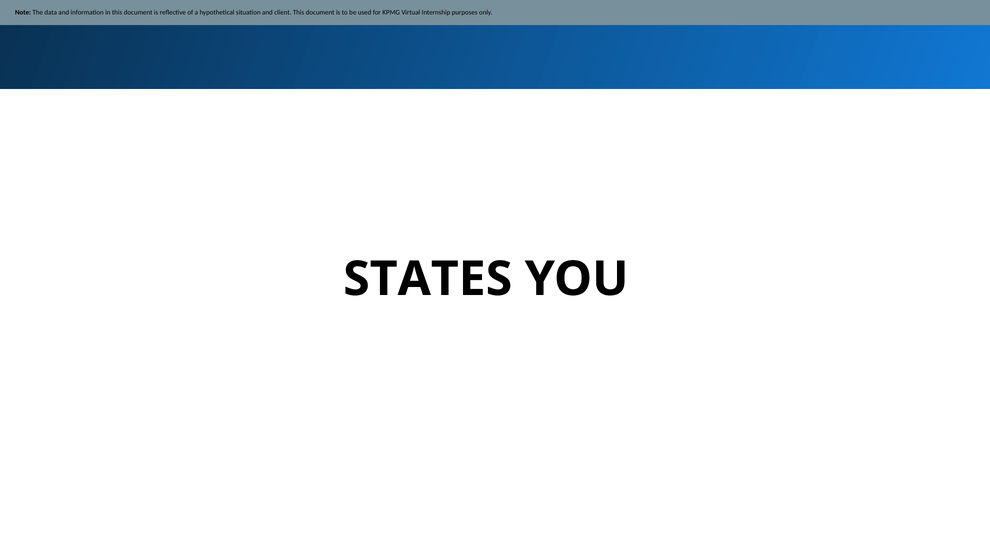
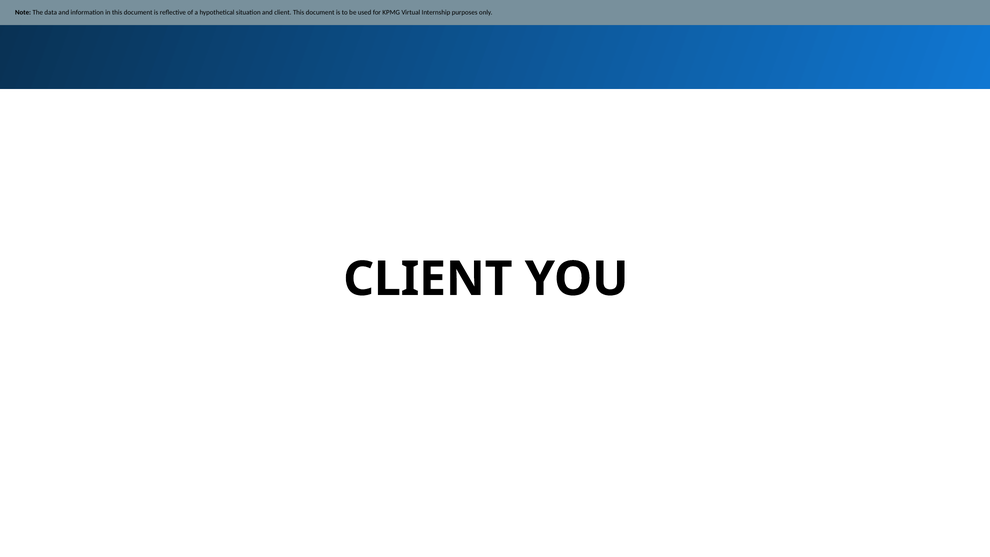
STATES at (428, 279): STATES -> CLIENT
